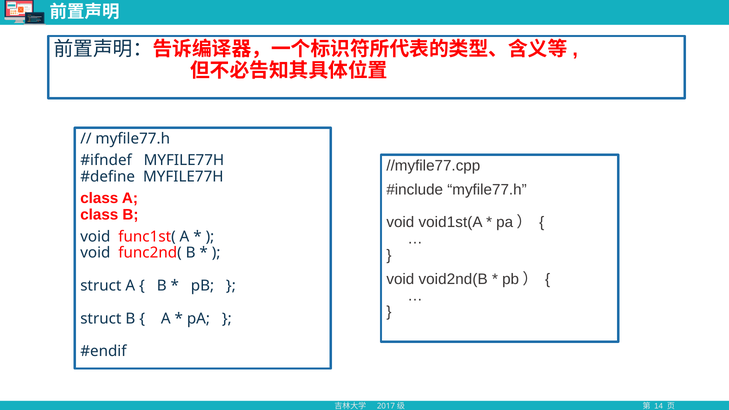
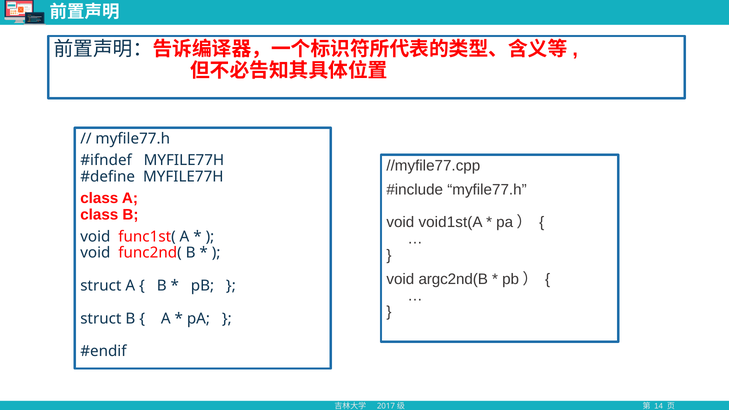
void2nd(B: void2nd(B -> argc2nd(B
